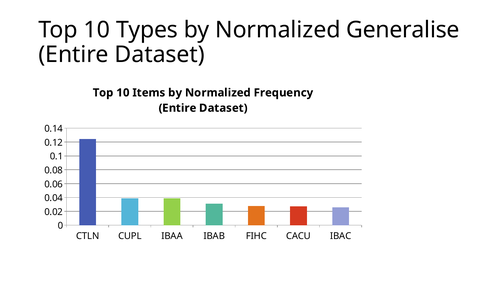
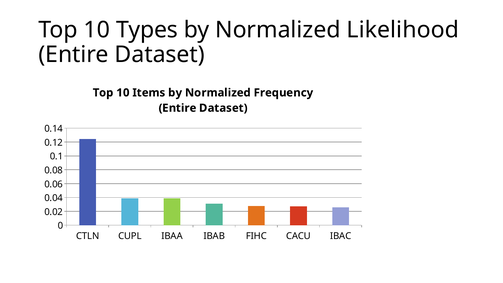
Generalise: Generalise -> Likelihood
